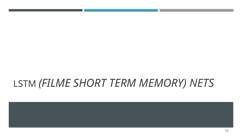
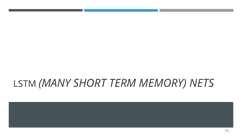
FILME: FILME -> MANY
